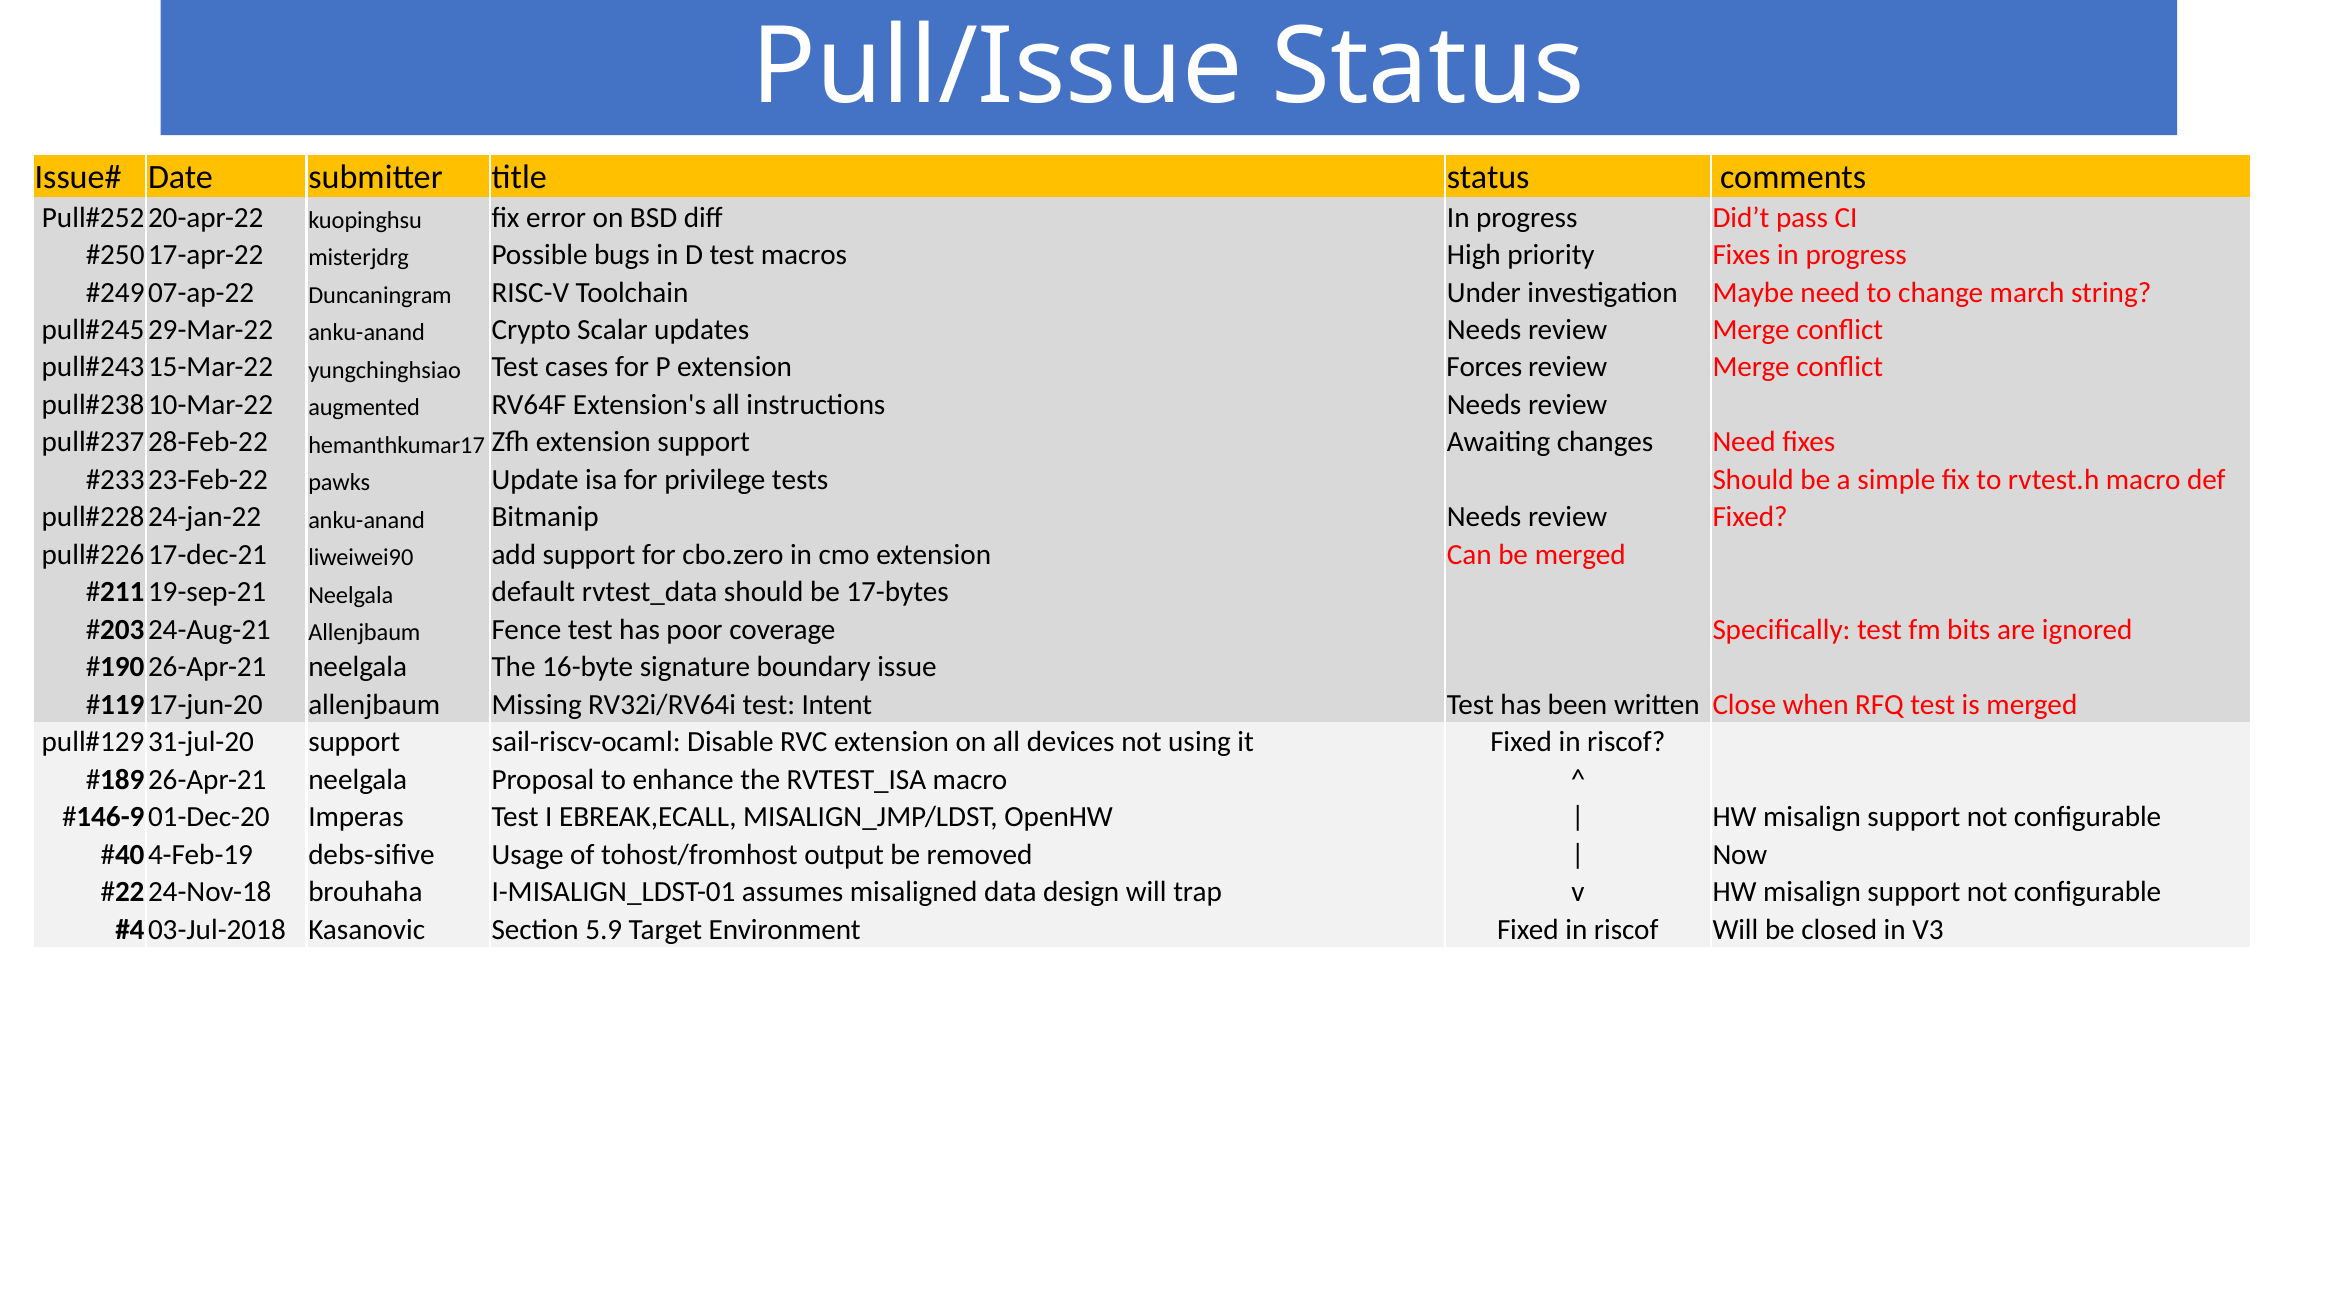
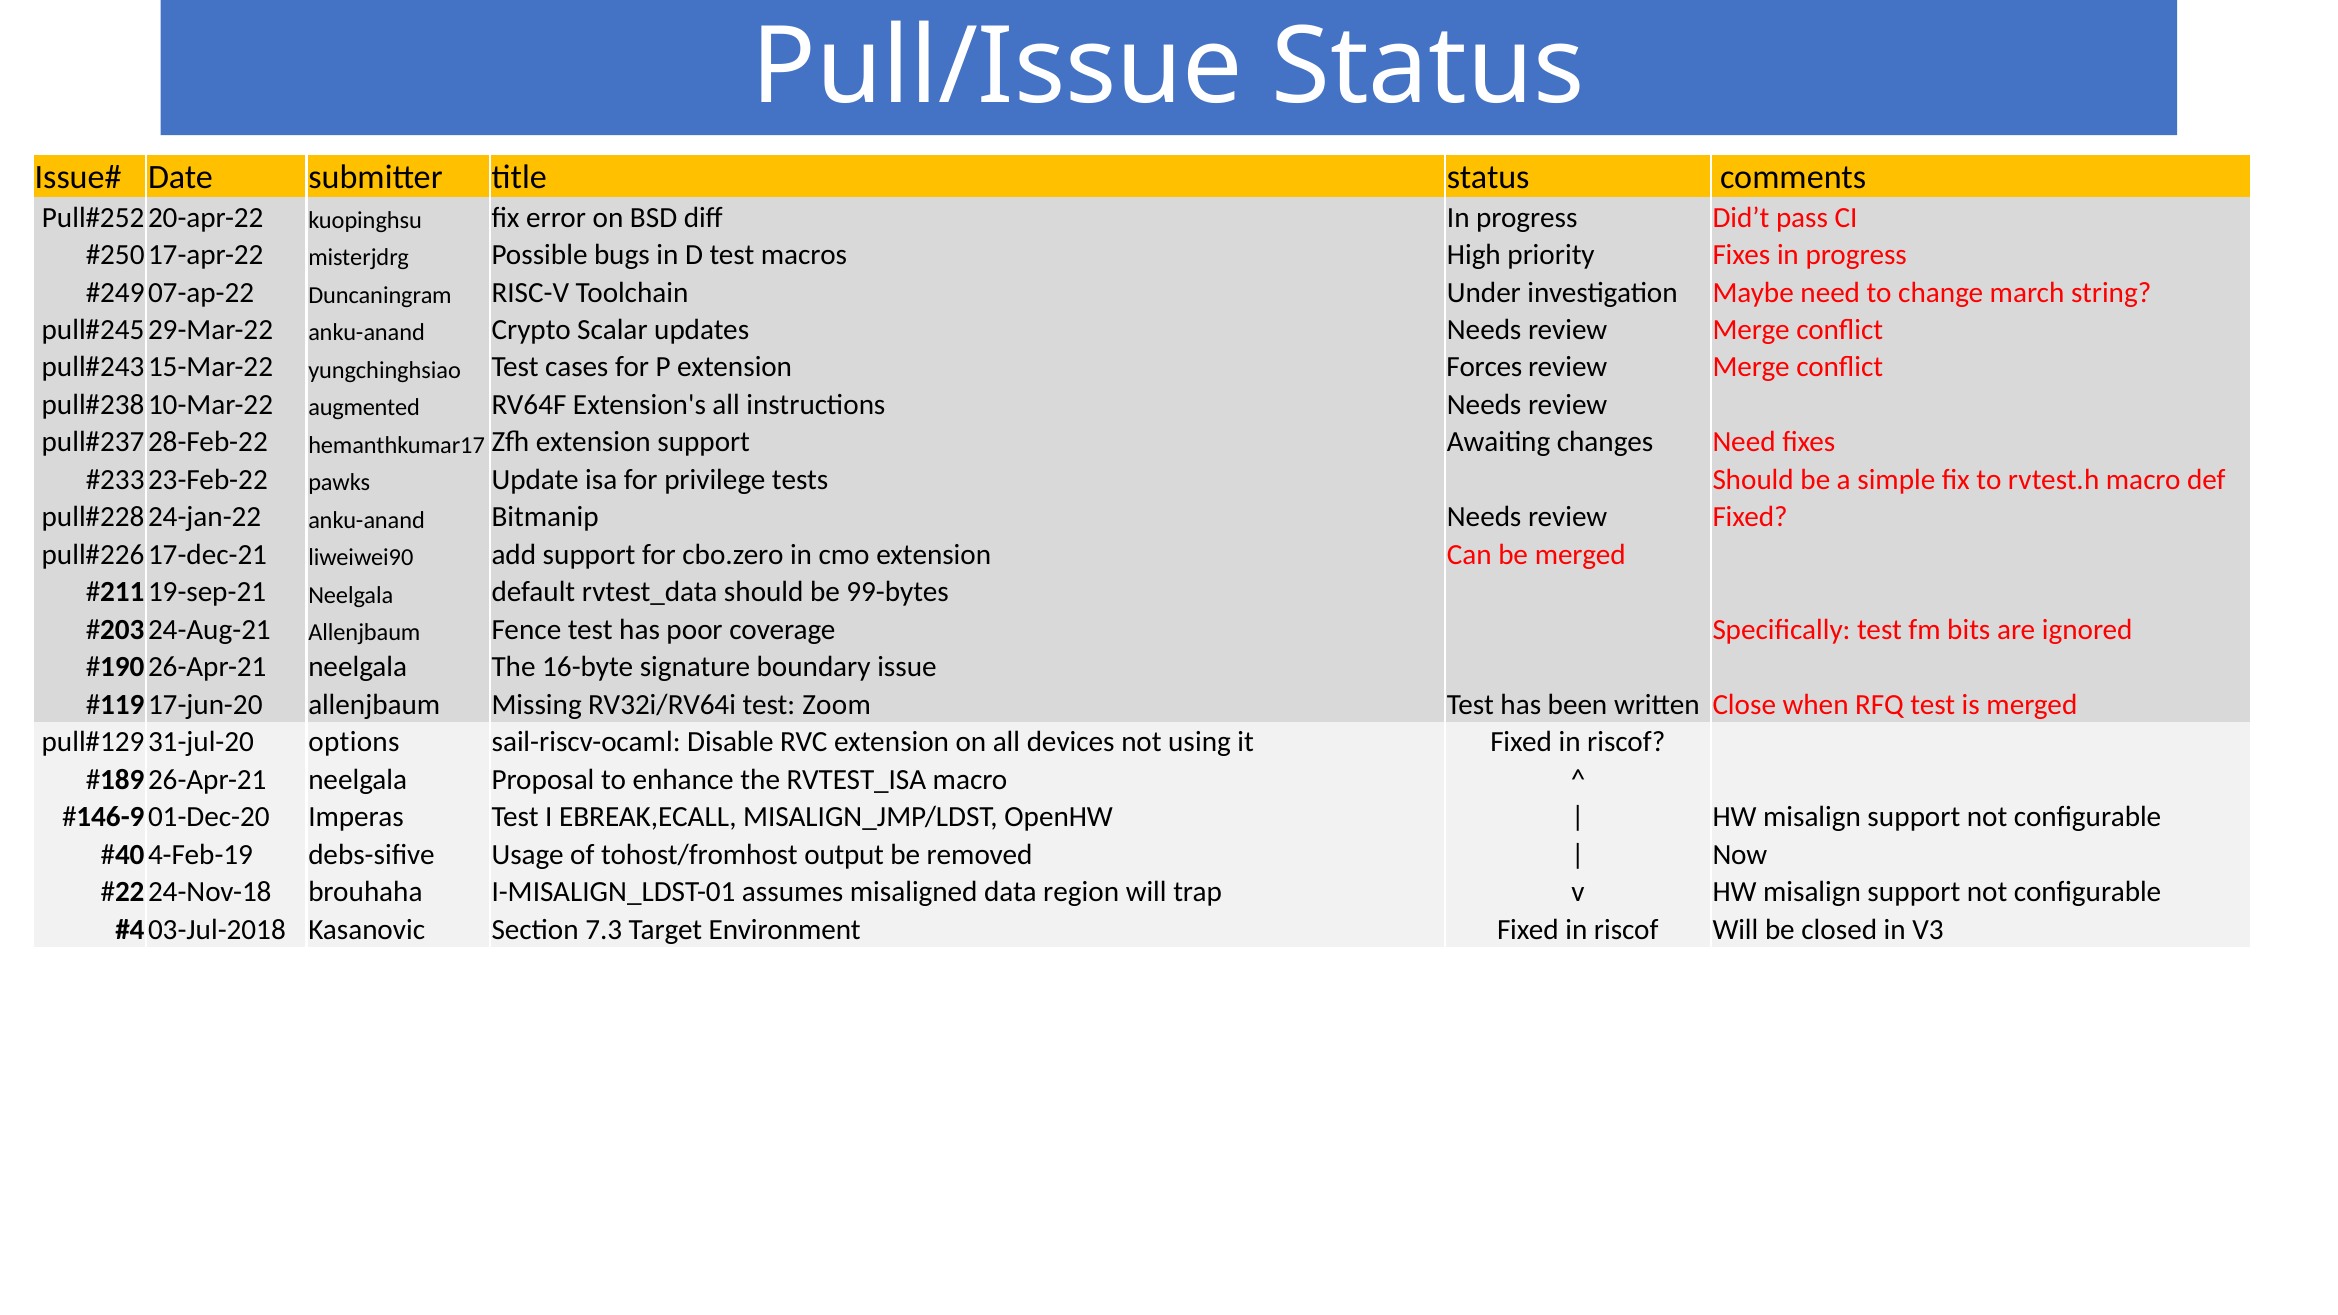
17-bytes: 17-bytes -> 99-bytes
Intent: Intent -> Zoom
support at (354, 742): support -> options
design: design -> region
5.9: 5.9 -> 7.3
